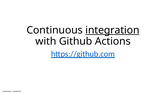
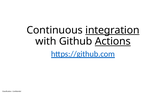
Actions underline: none -> present
